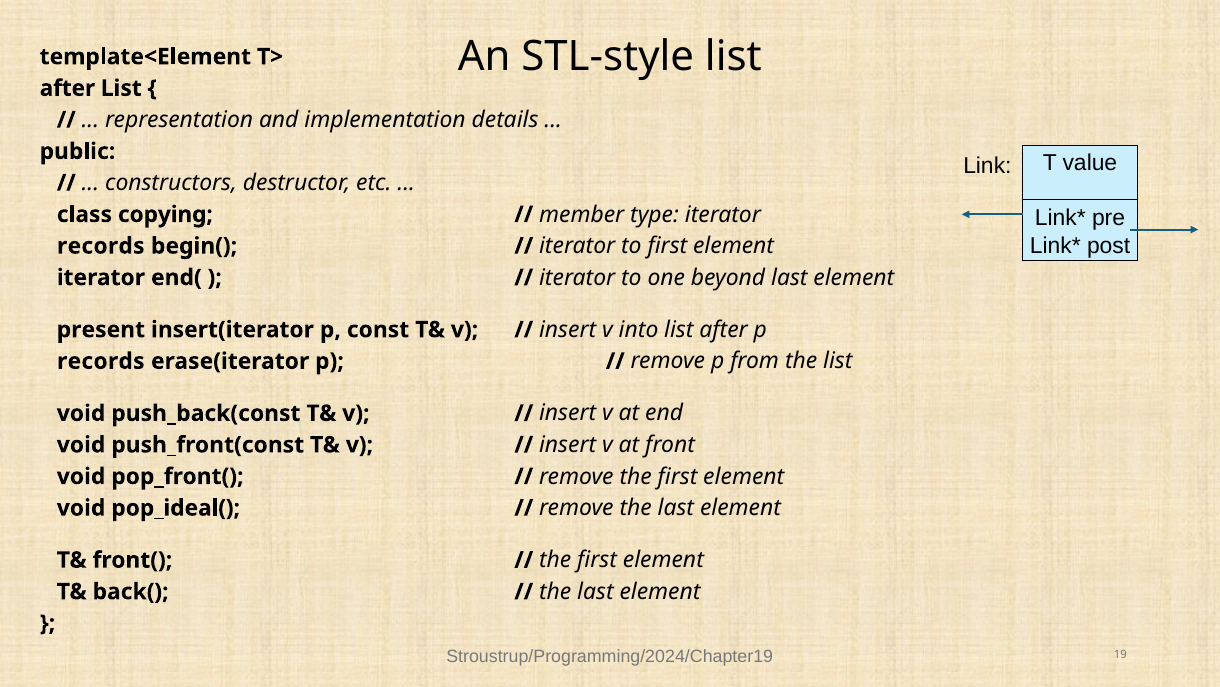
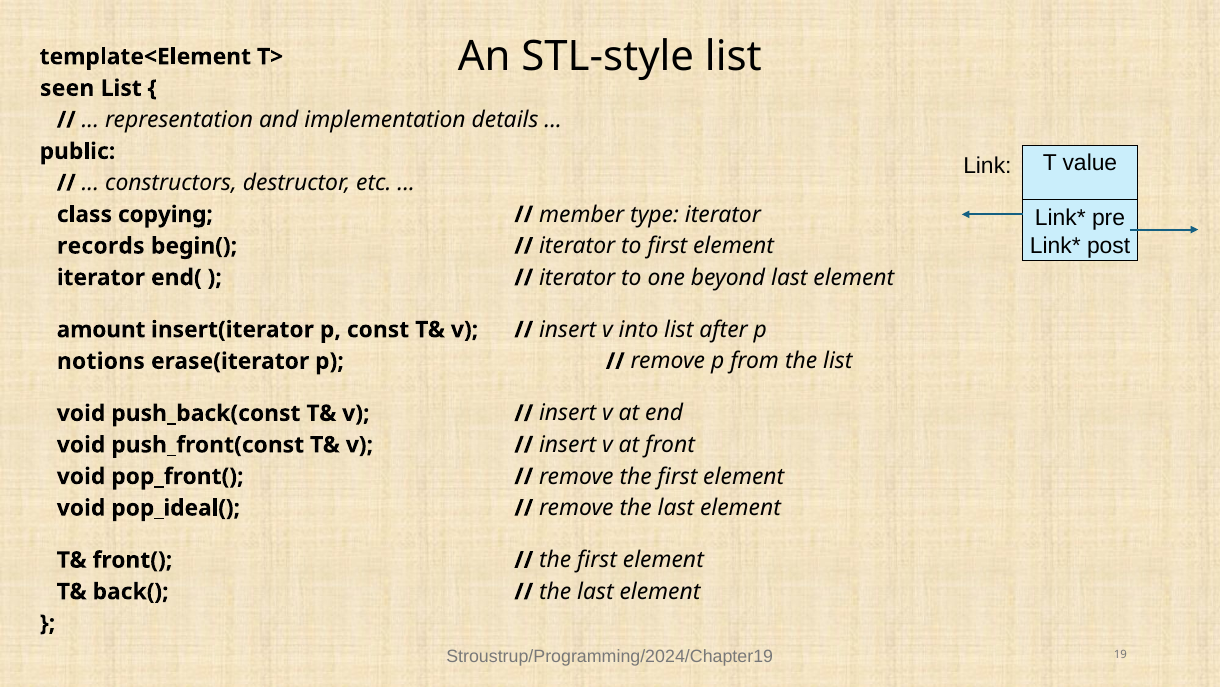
after at (67, 88): after -> seen
present: present -> amount
records at (101, 361): records -> notions
